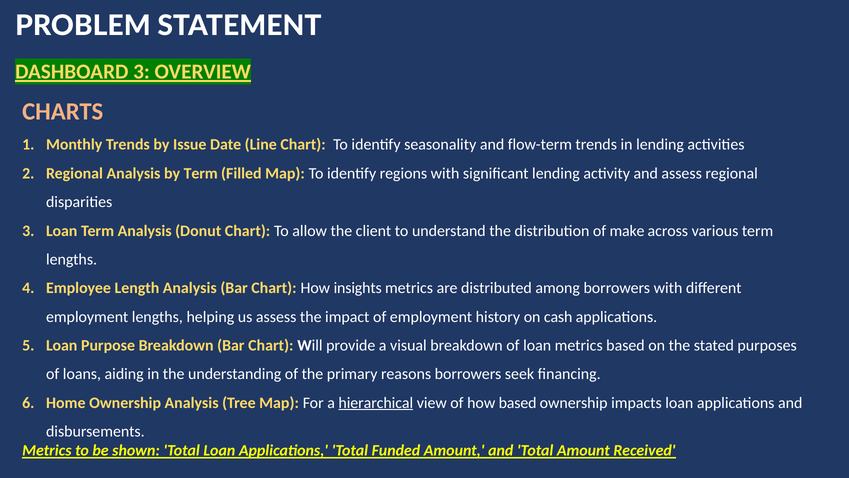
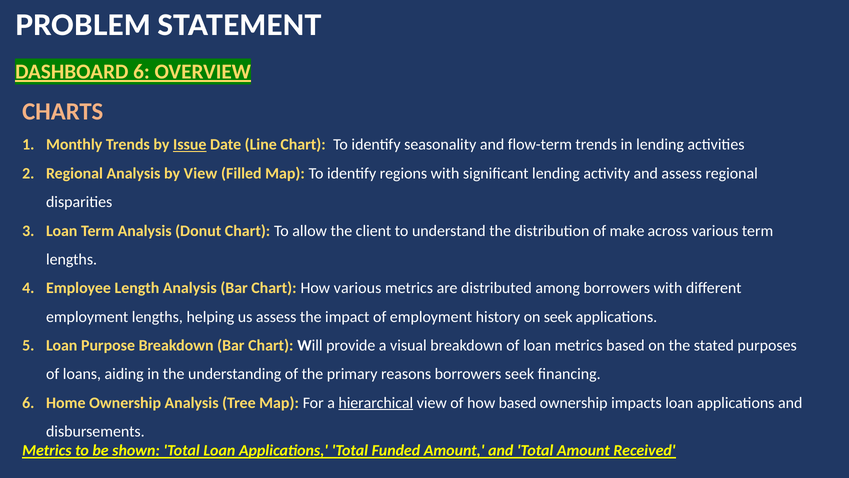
DASHBOARD 3: 3 -> 6
Issue underline: none -> present
by Term: Term -> View
How insights: insights -> various
on cash: cash -> seek
